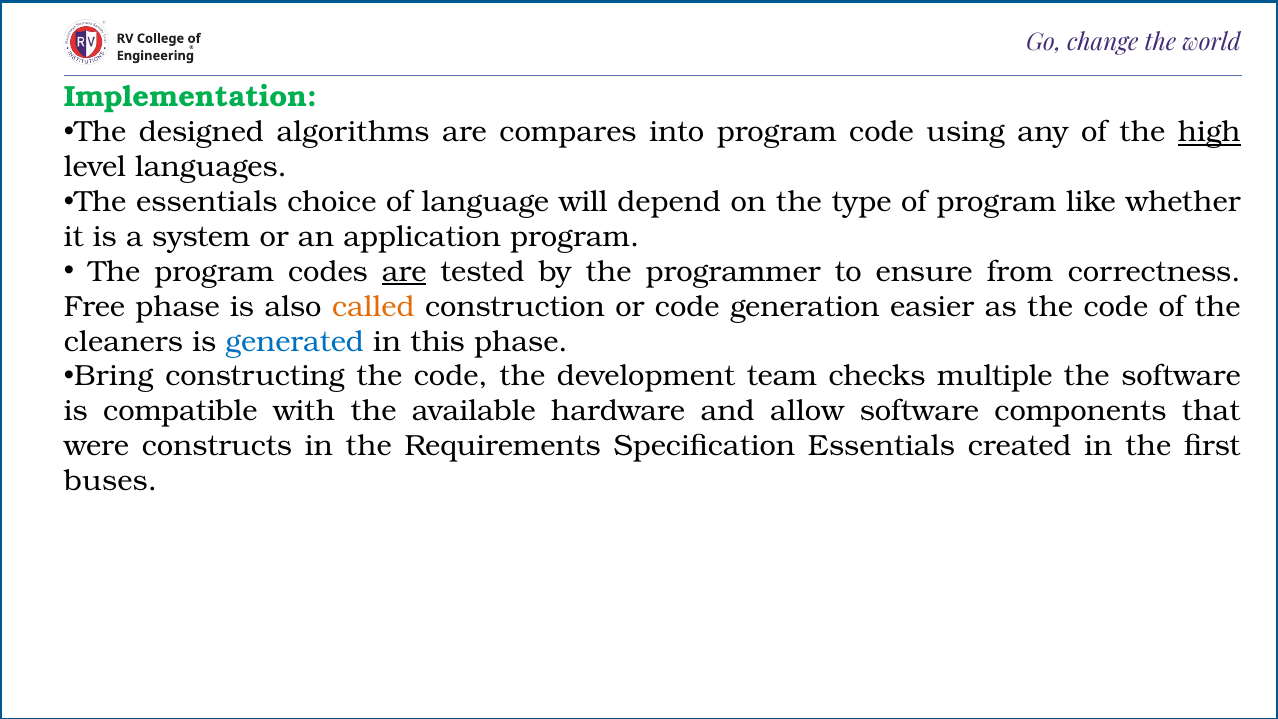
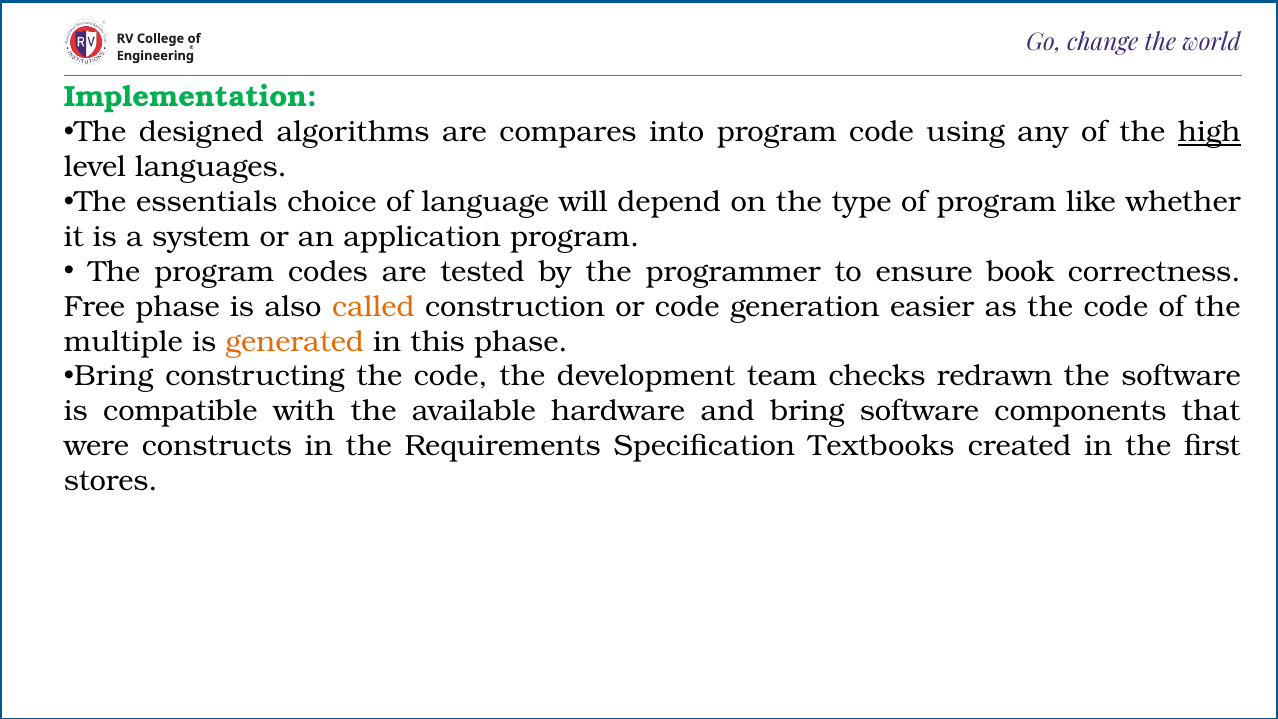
are at (404, 272) underline: present -> none
from: from -> book
cleaners: cleaners -> multiple
generated colour: blue -> orange
multiple: multiple -> redrawn
and allow: allow -> bring
Specification Essentials: Essentials -> Textbooks
buses: buses -> stores
